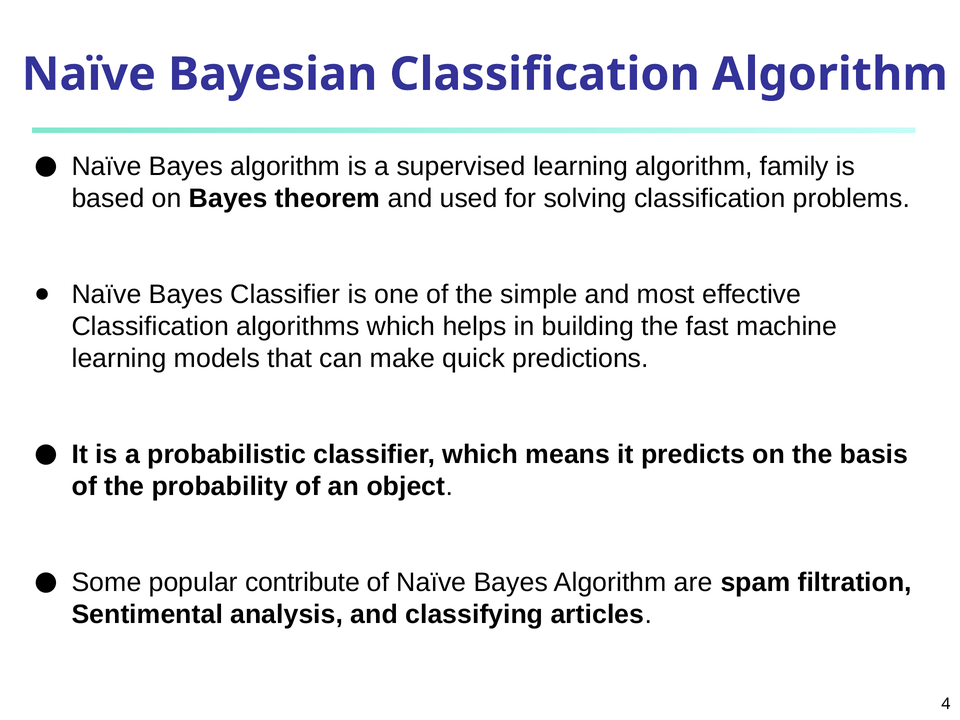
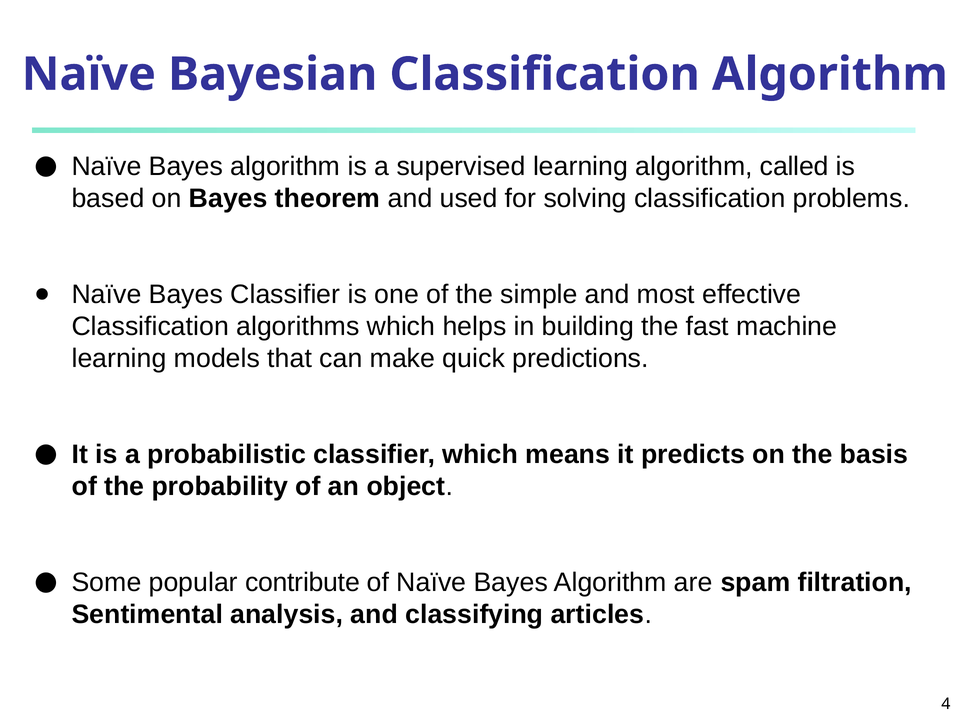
family: family -> called
